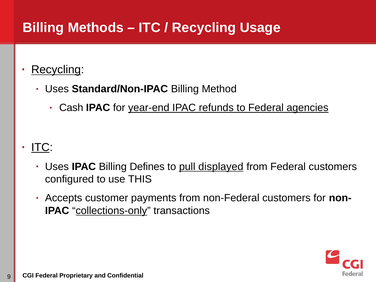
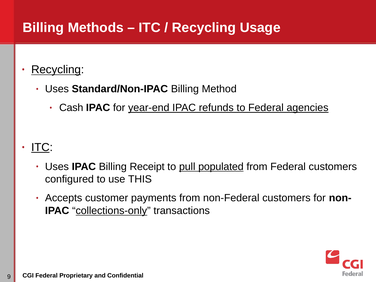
Defines: Defines -> Receipt
displayed: displayed -> populated
